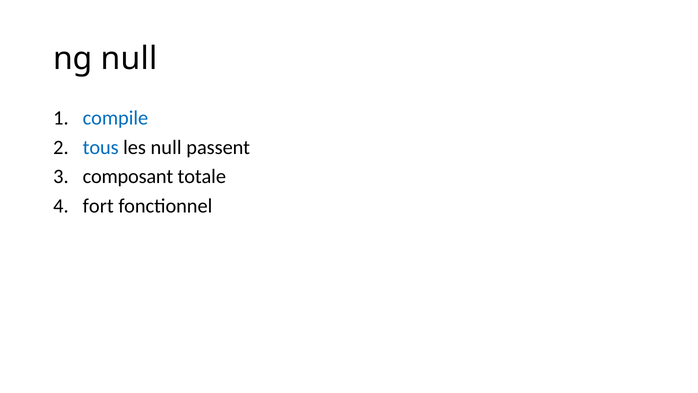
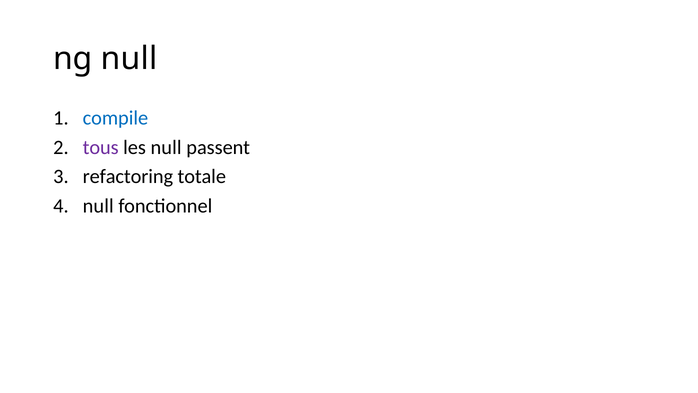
tous colour: blue -> purple
composant: composant -> refactoring
fort at (98, 206): fort -> null
